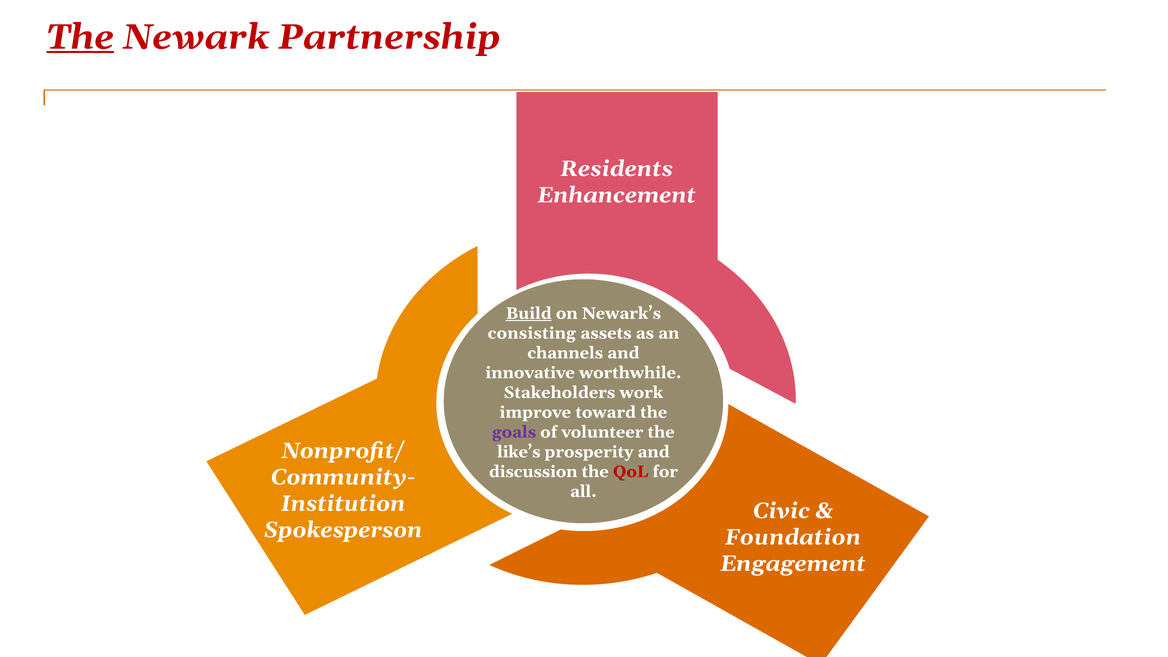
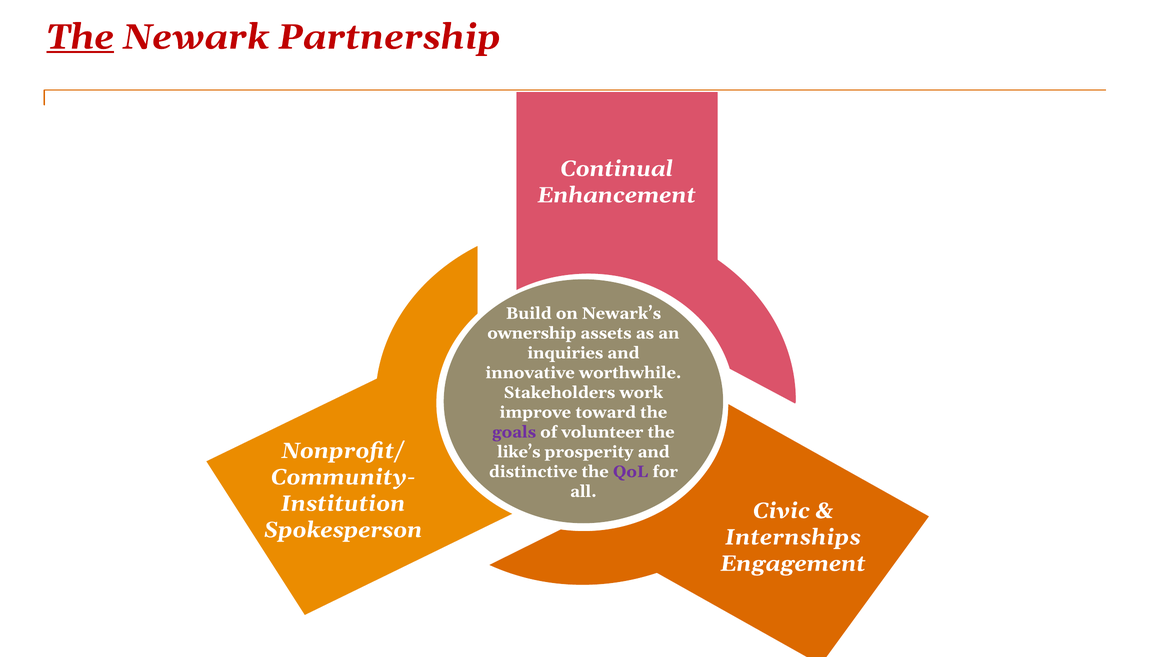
Residents: Residents -> Continual
Build underline: present -> none
consisting: consisting -> ownership
channels: channels -> inquiries
discussion: discussion -> distinctive
QoL colour: red -> purple
Foundation: Foundation -> Internships
